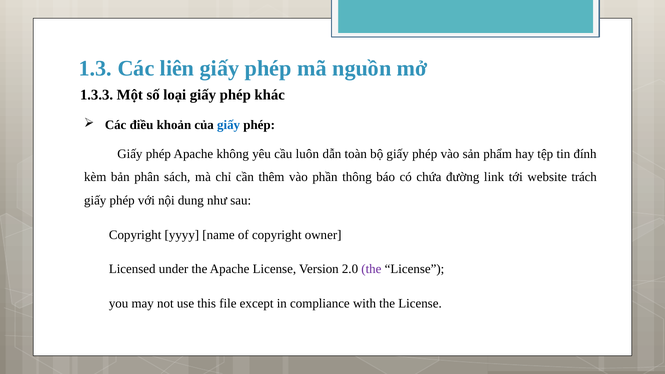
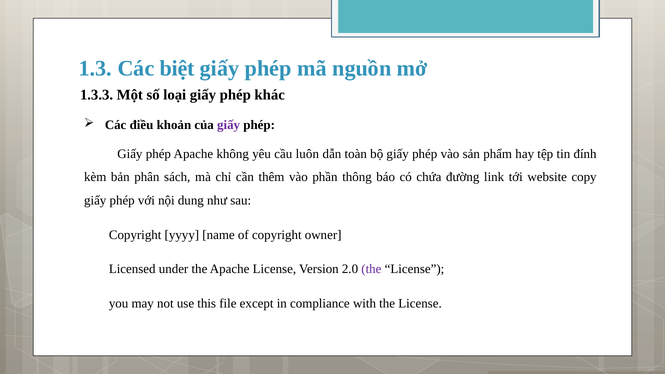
liên: liên -> biệt
giấy at (229, 125) colour: blue -> purple
trách: trách -> copy
